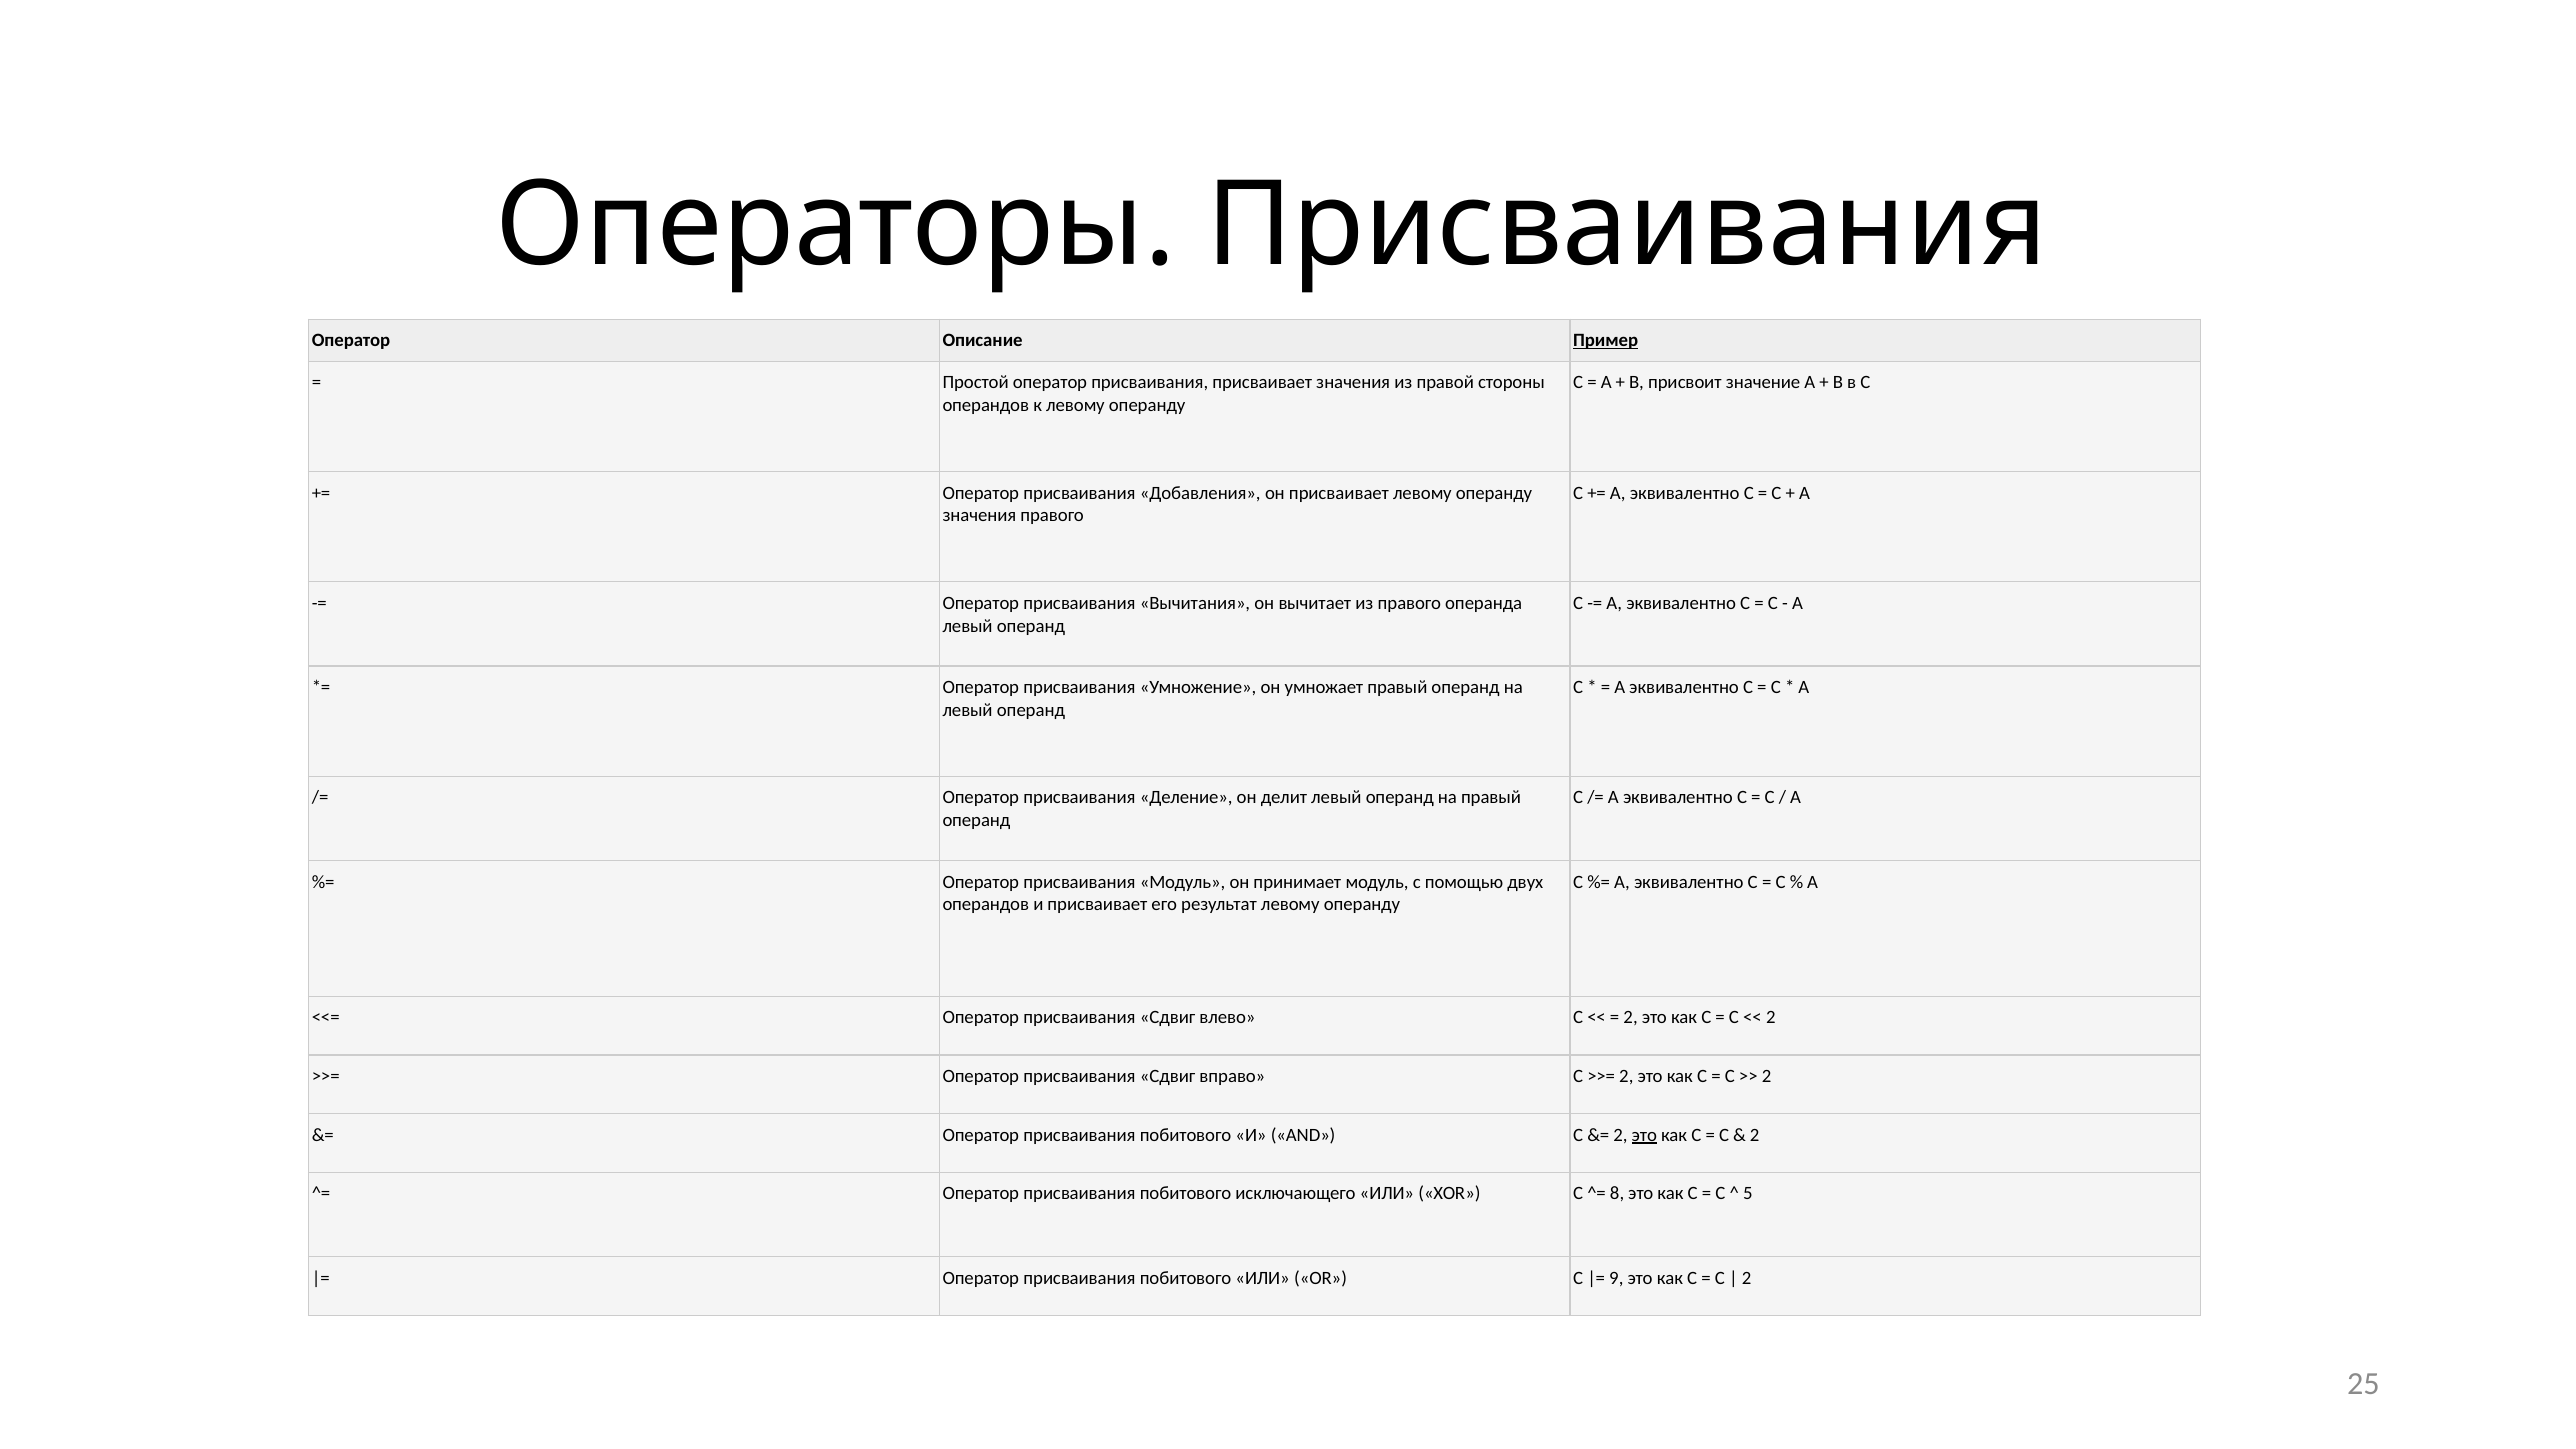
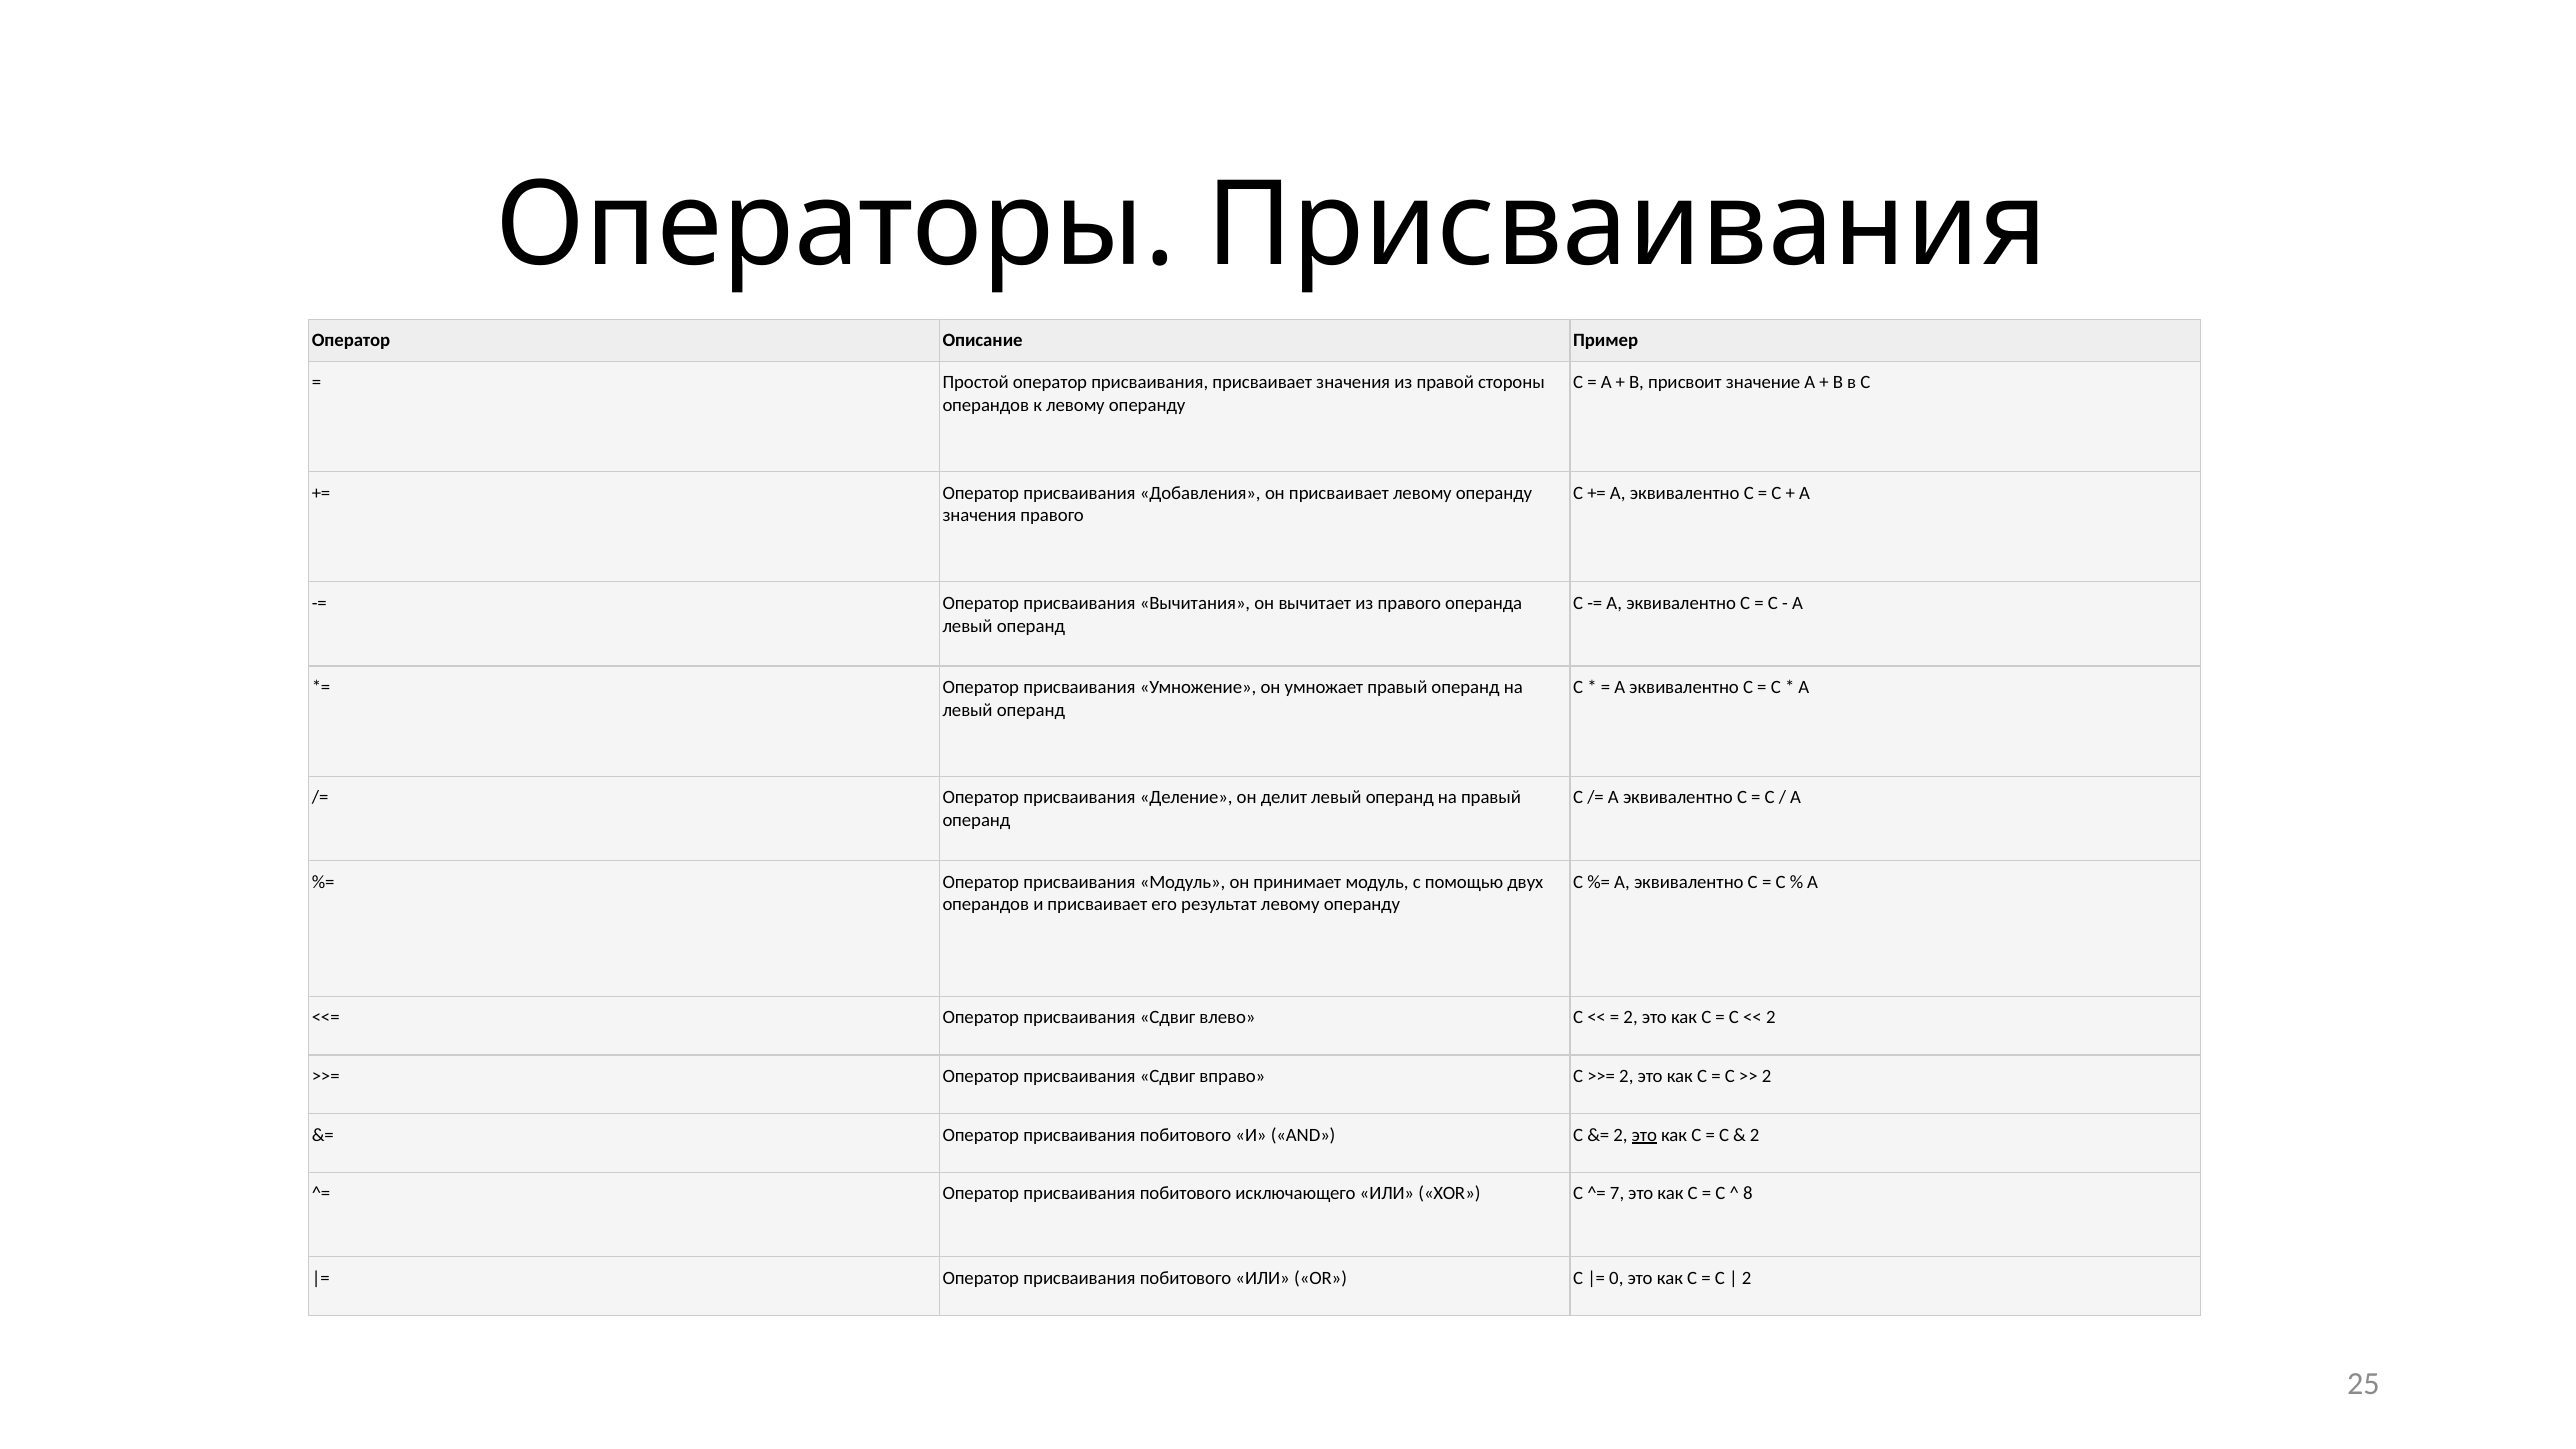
Пример underline: present -> none
8: 8 -> 7
5: 5 -> 8
9: 9 -> 0
